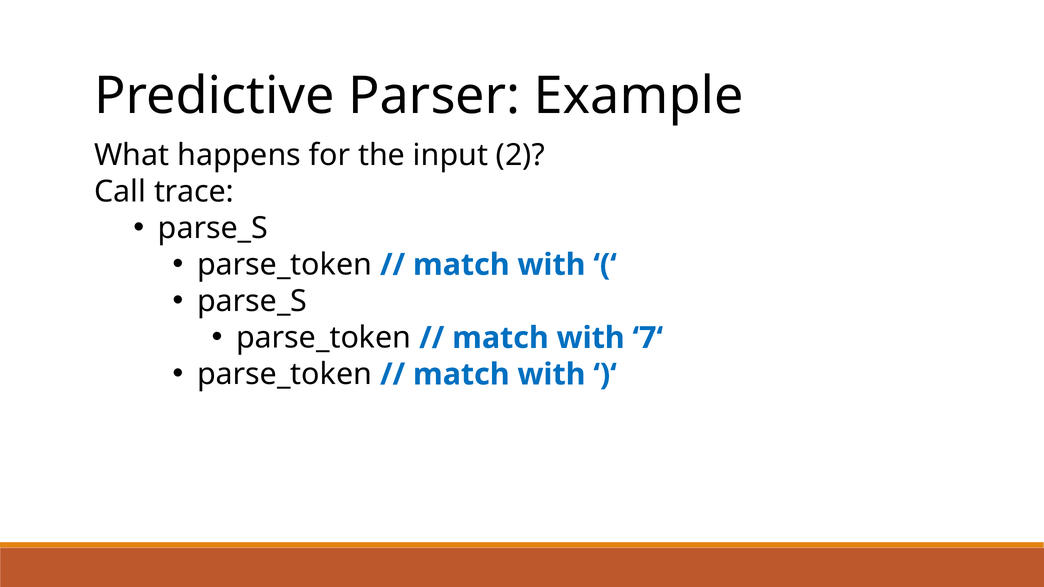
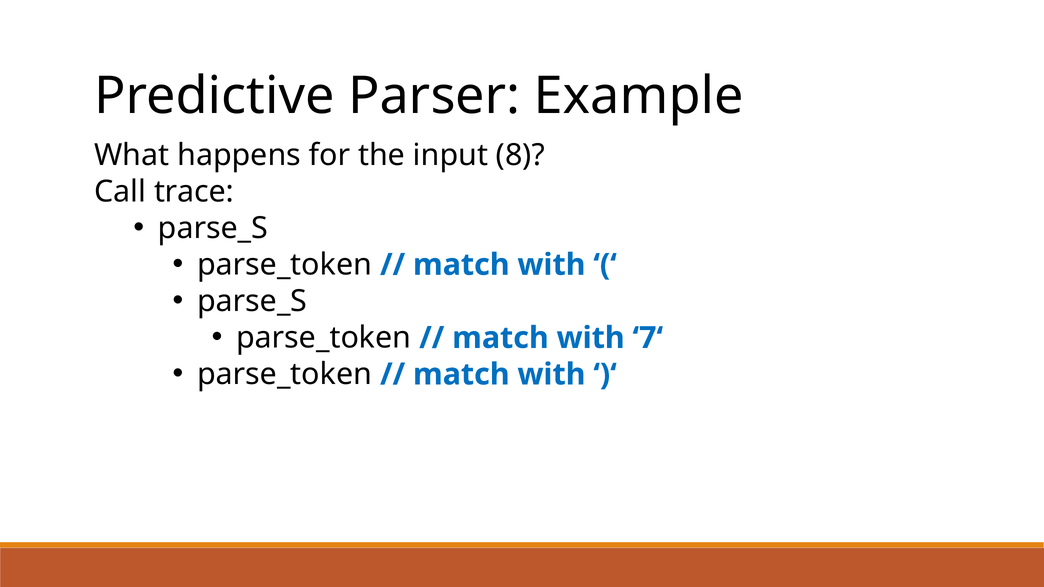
2: 2 -> 8
